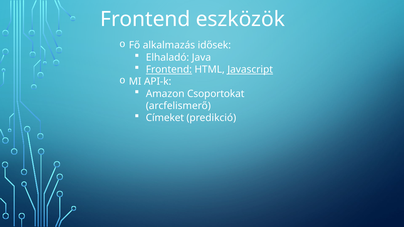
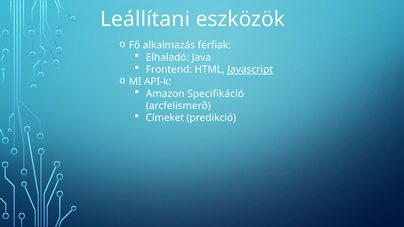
Frontend at (145, 19): Frontend -> Leállítani
idősek: idősek -> férfiak
Frontend at (169, 70) underline: present -> none
Csoportokat: Csoportokat -> Specifikáció
